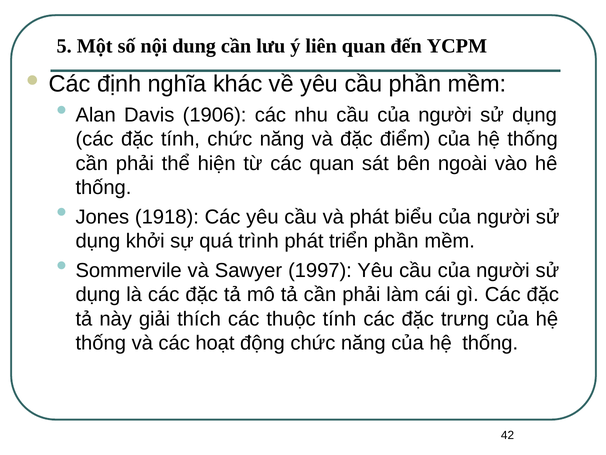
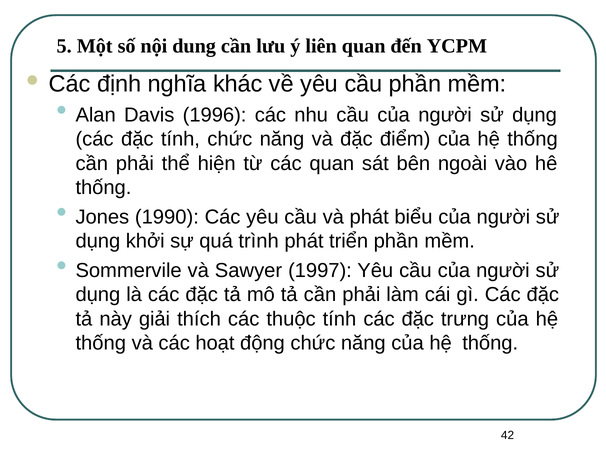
1906: 1906 -> 1996
1918: 1918 -> 1990
